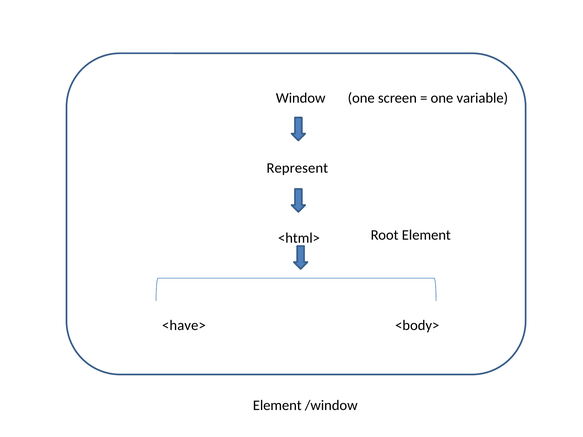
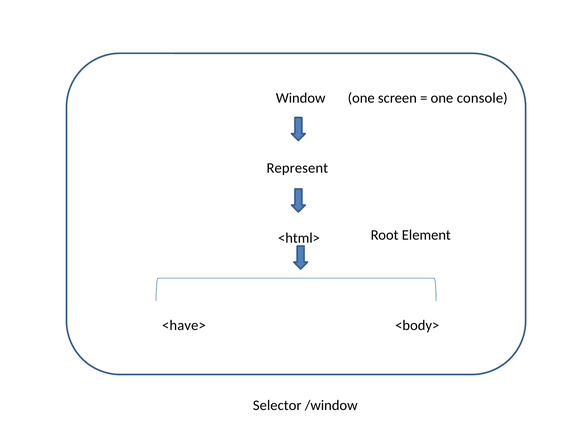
variable: variable -> console
Element at (277, 406): Element -> Selector
